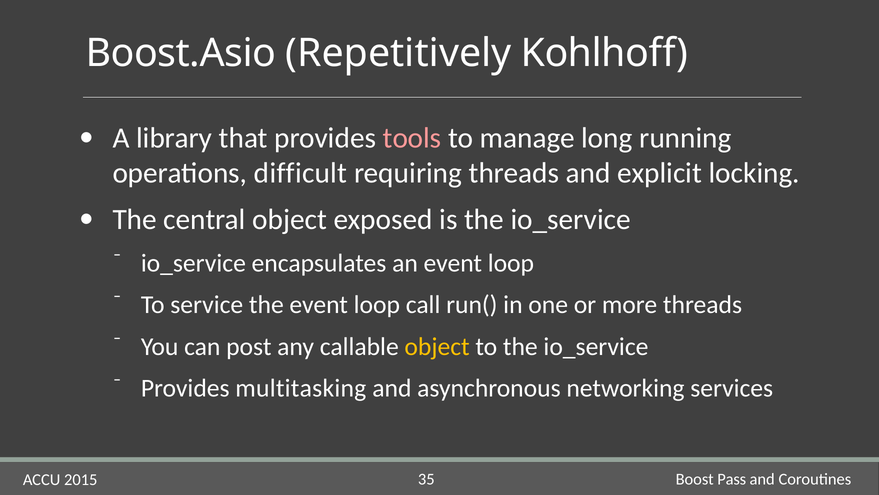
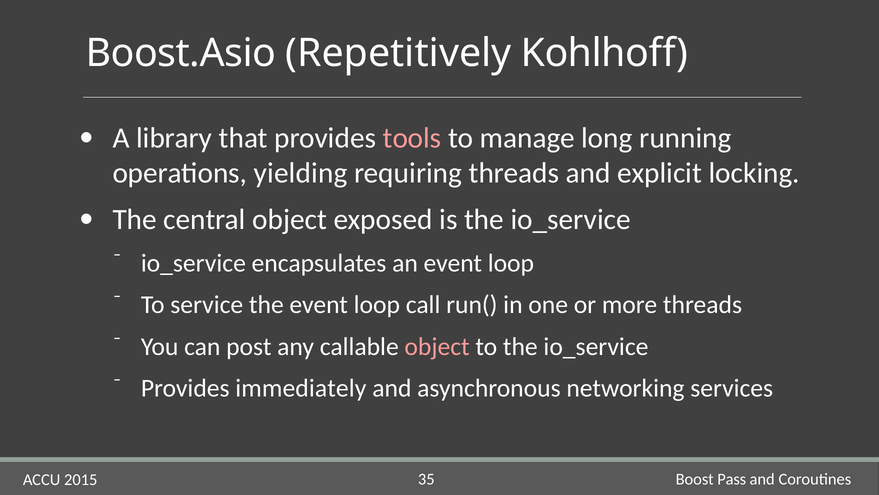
difficult: difficult -> yielding
object at (437, 346) colour: yellow -> pink
multitasking: multitasking -> immediately
